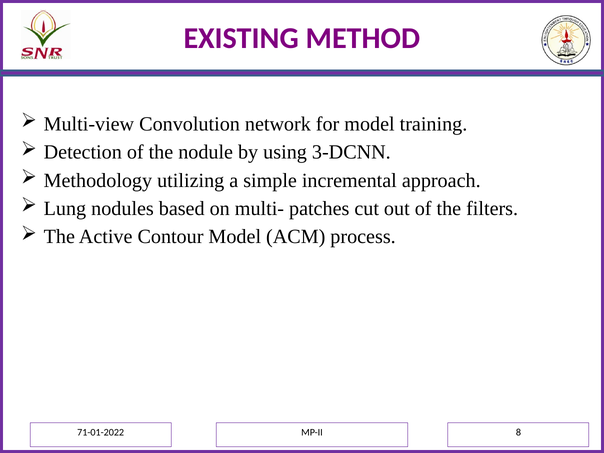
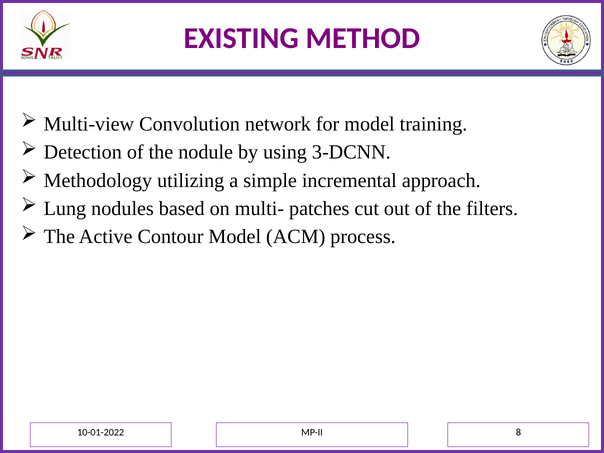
71-01-2022: 71-01-2022 -> 10-01-2022
